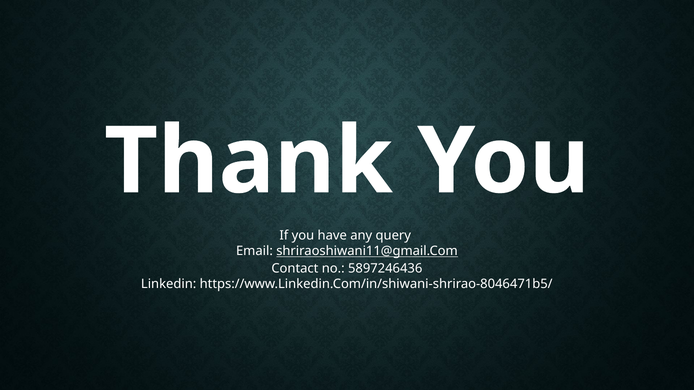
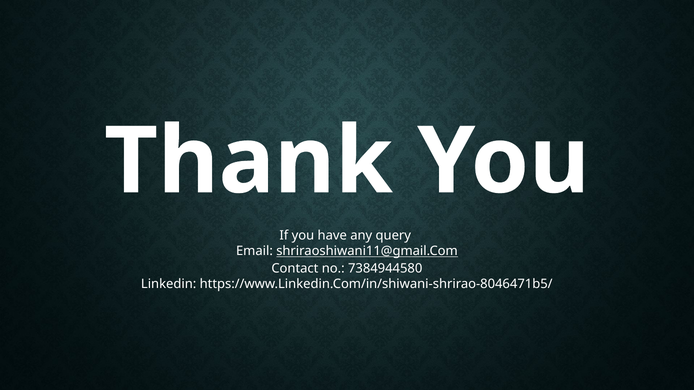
5897246436: 5897246436 -> 7384944580
